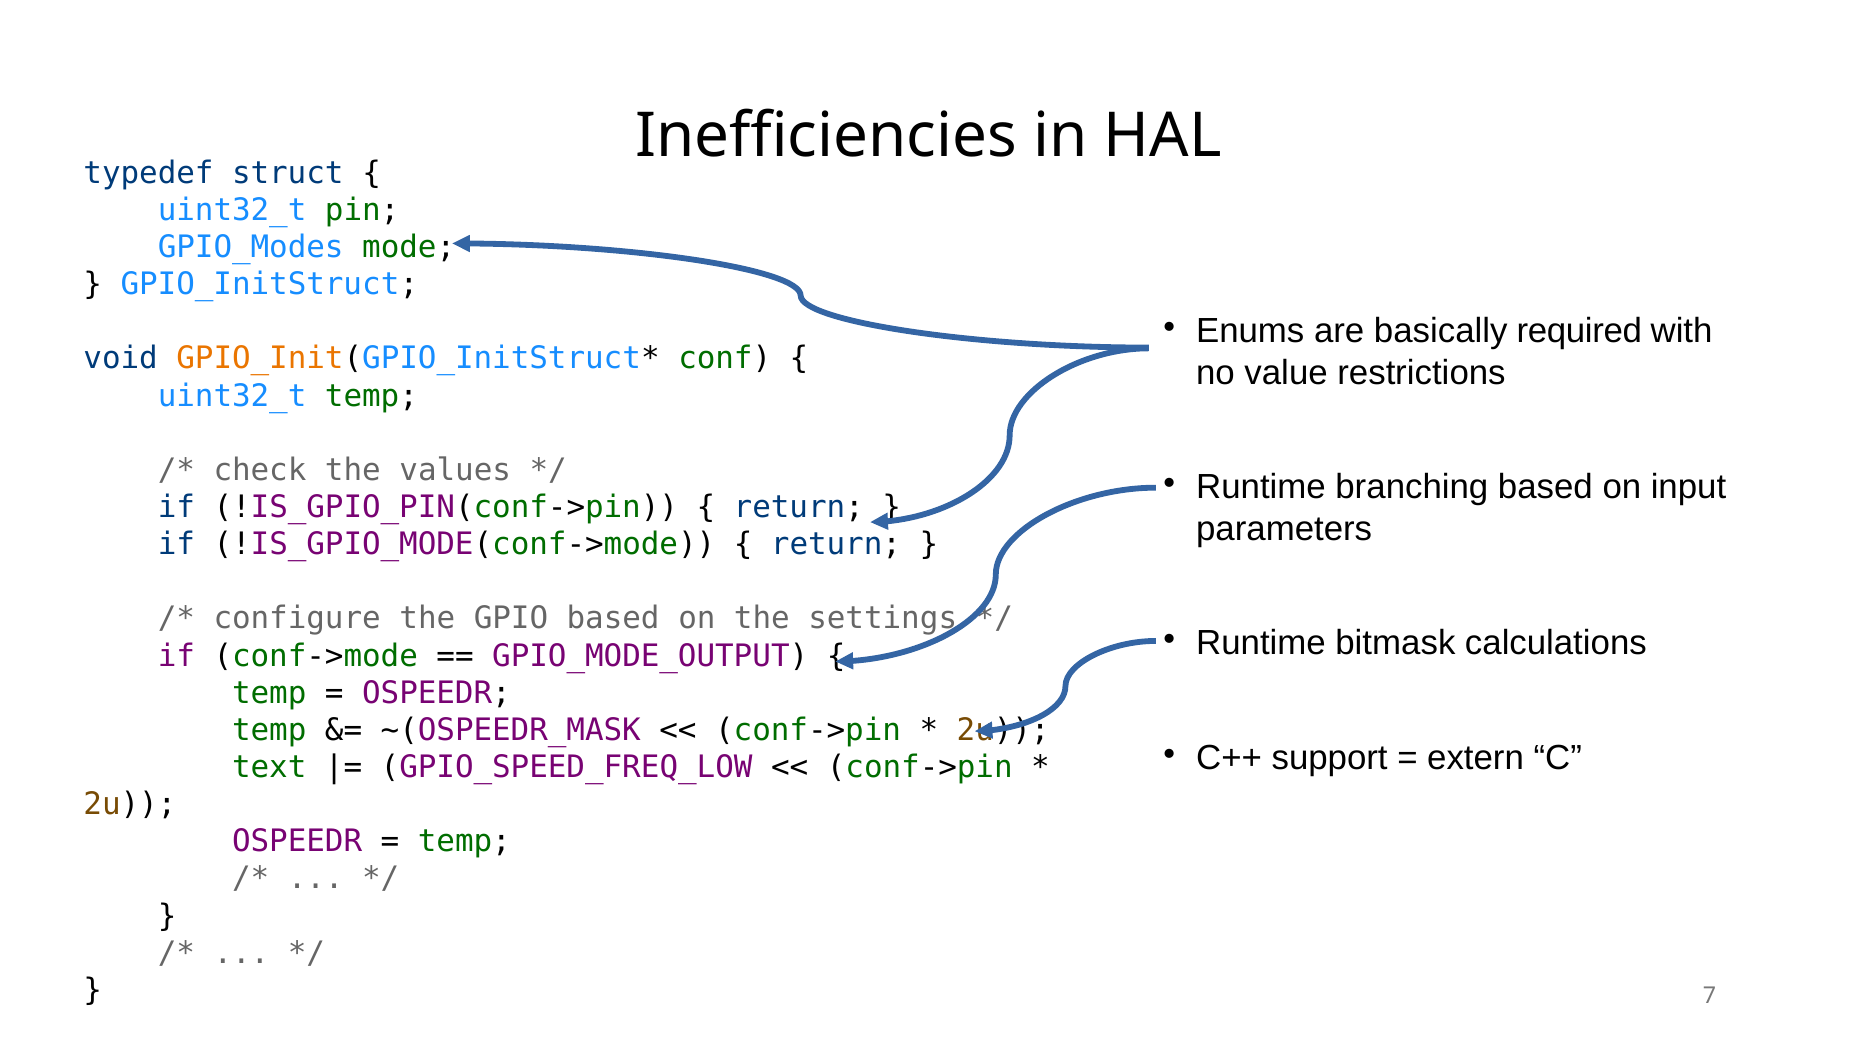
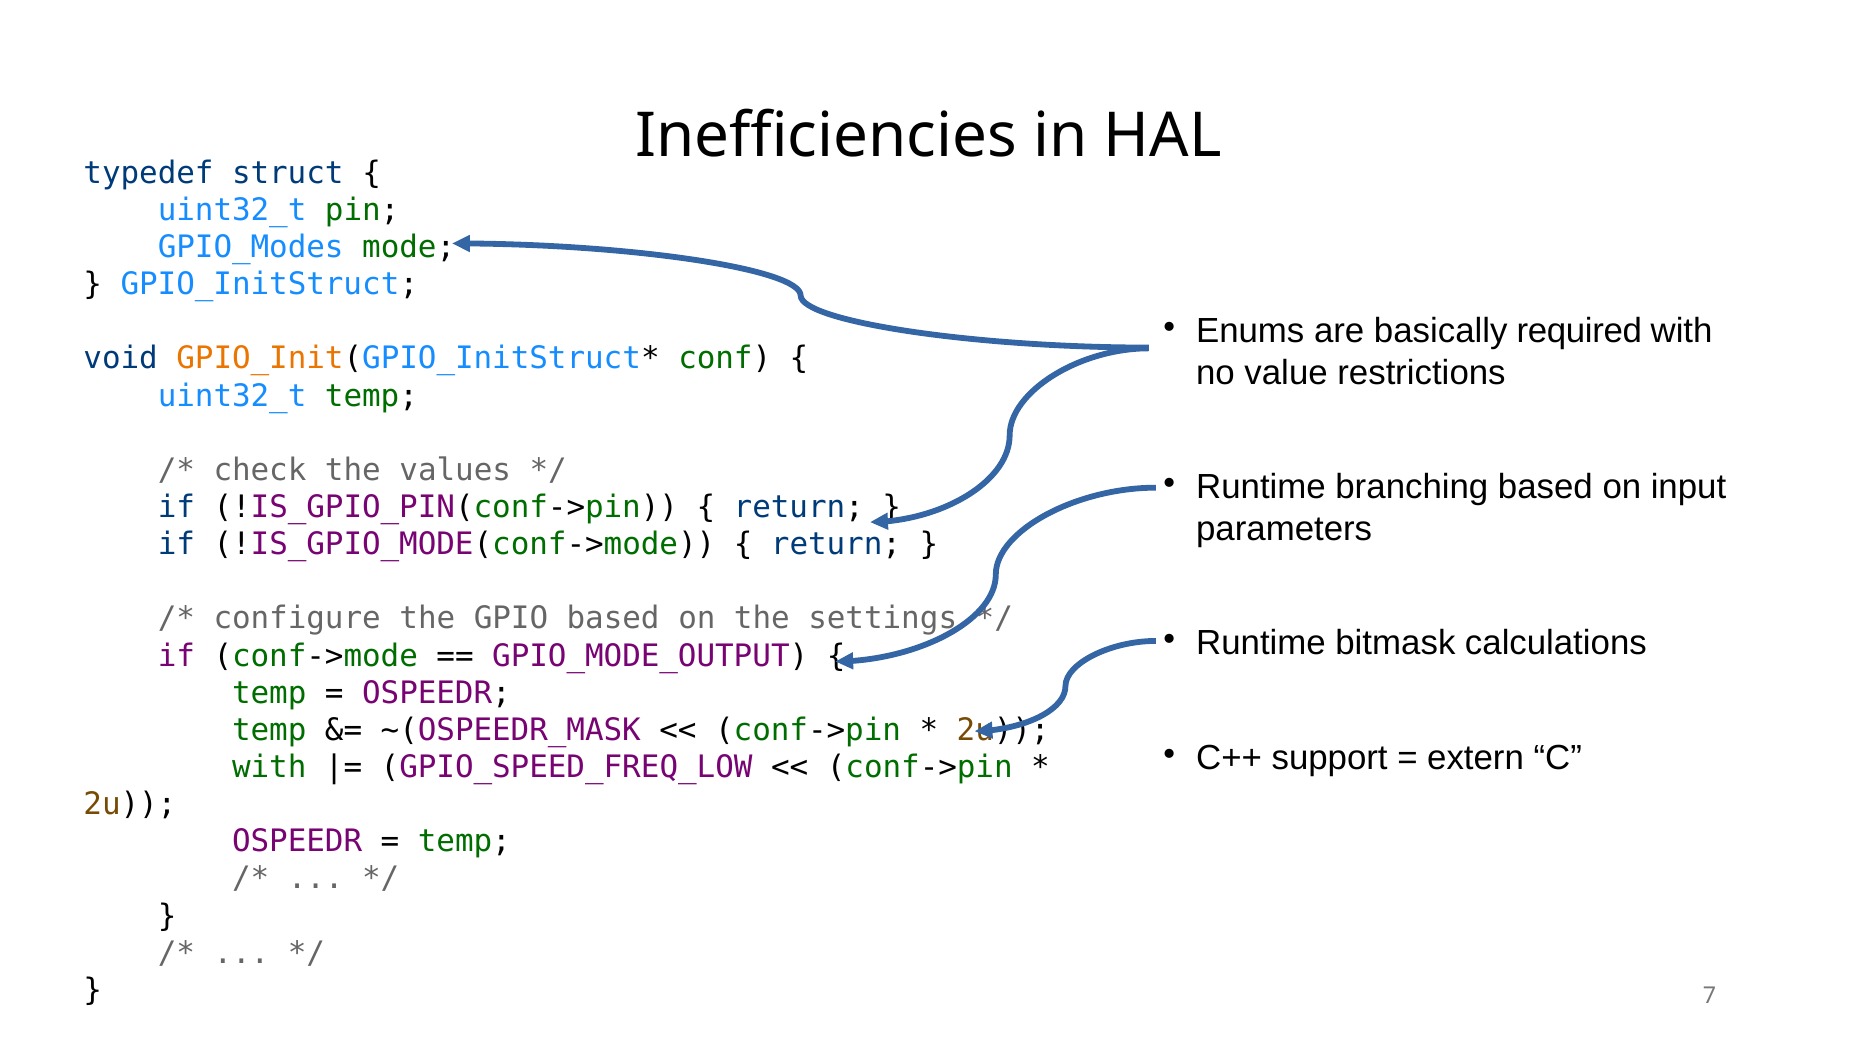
text at (269, 767): text -> with
